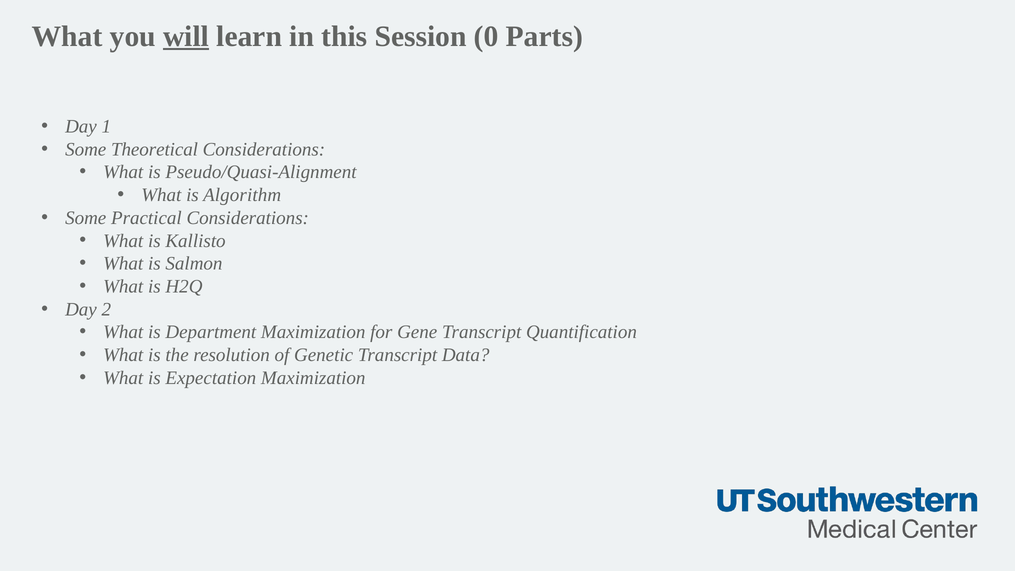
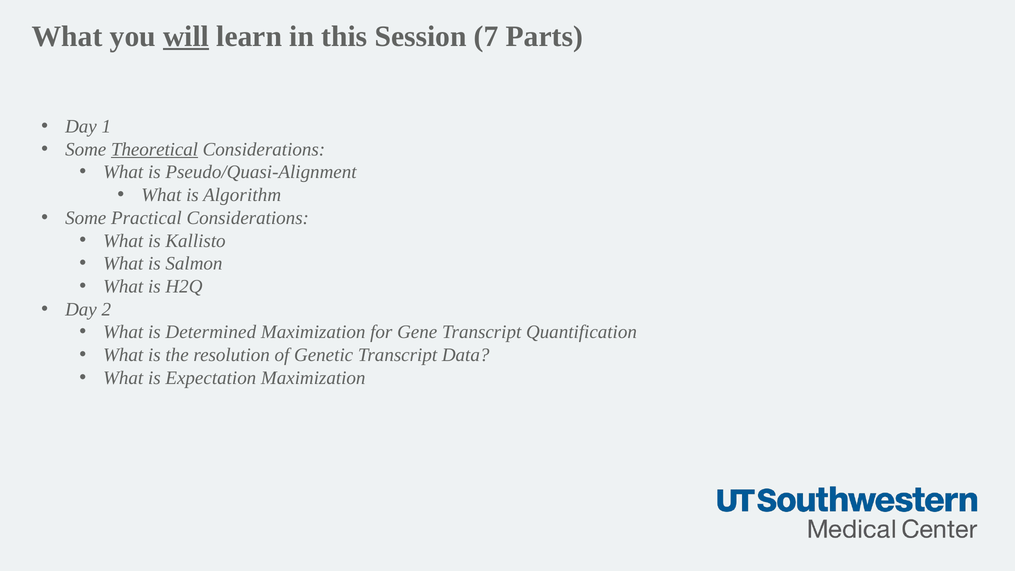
0: 0 -> 7
Theoretical underline: none -> present
Department: Department -> Determined
